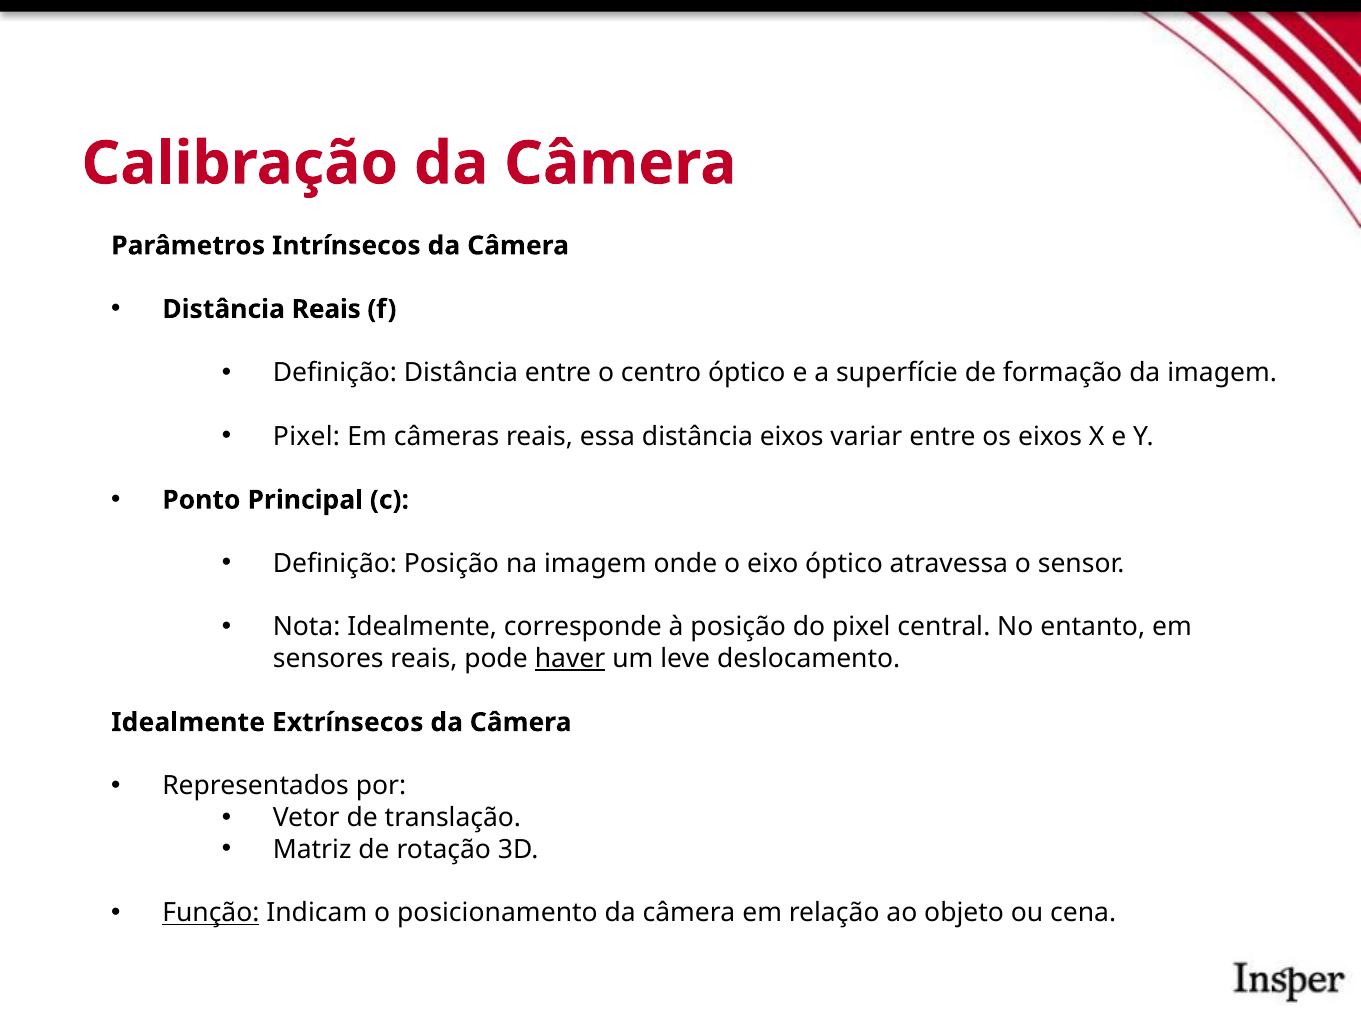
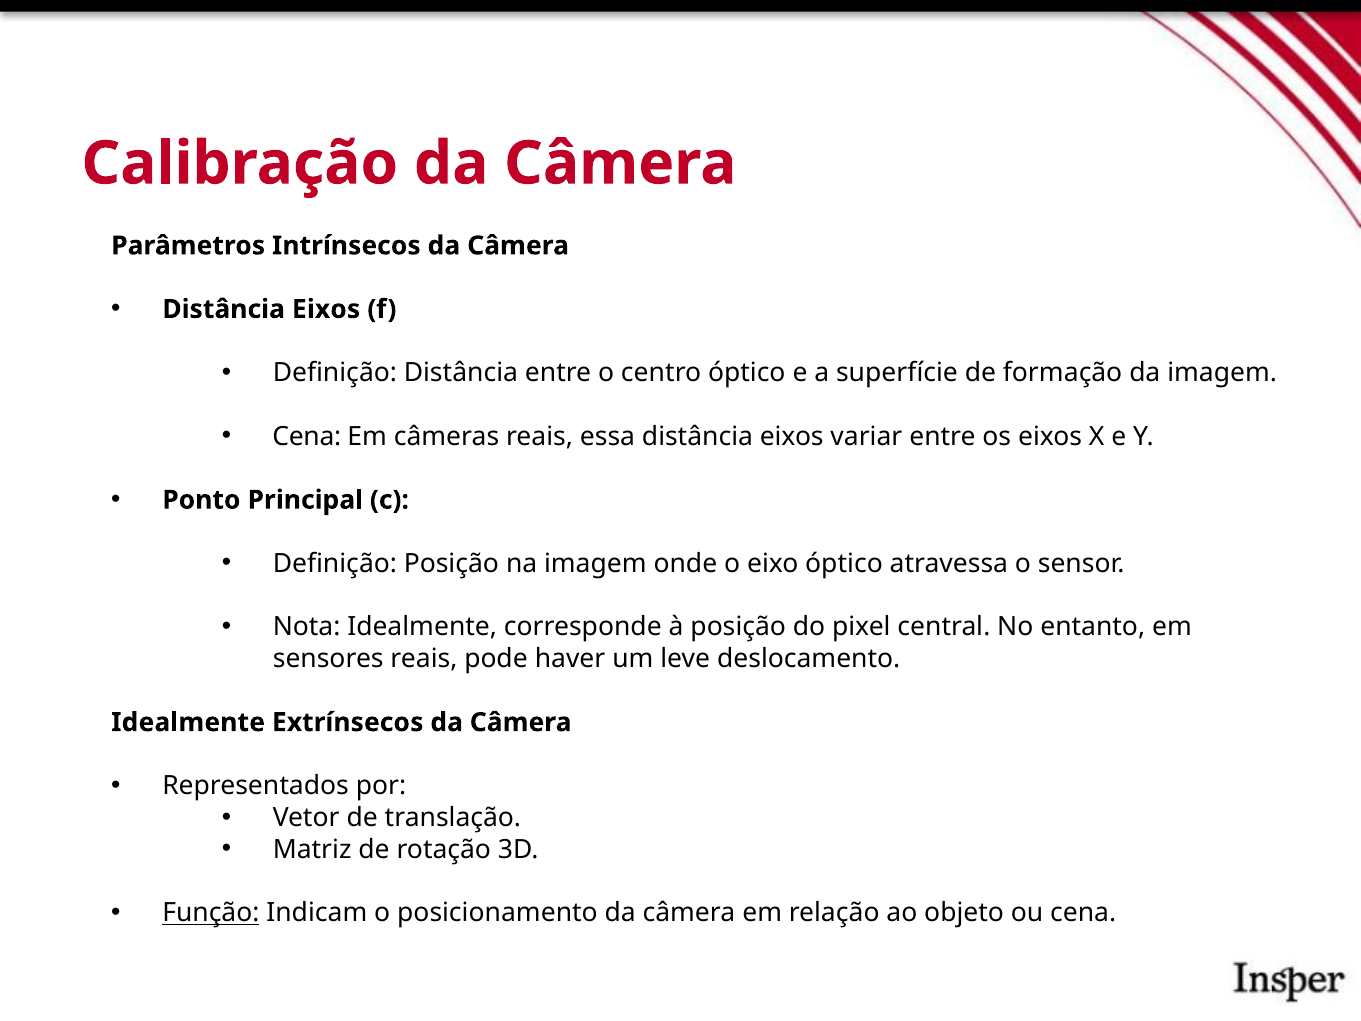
Reais at (326, 309): Reais -> Eixos
Pixel at (306, 436): Pixel -> Cena
haver underline: present -> none
